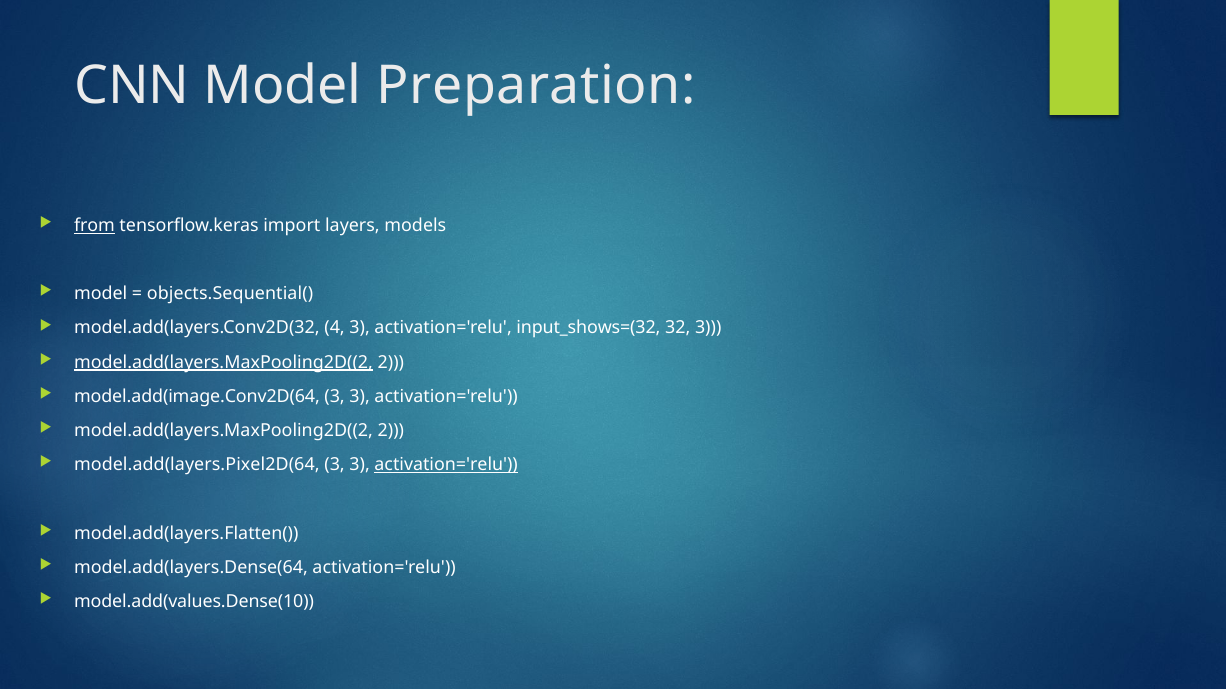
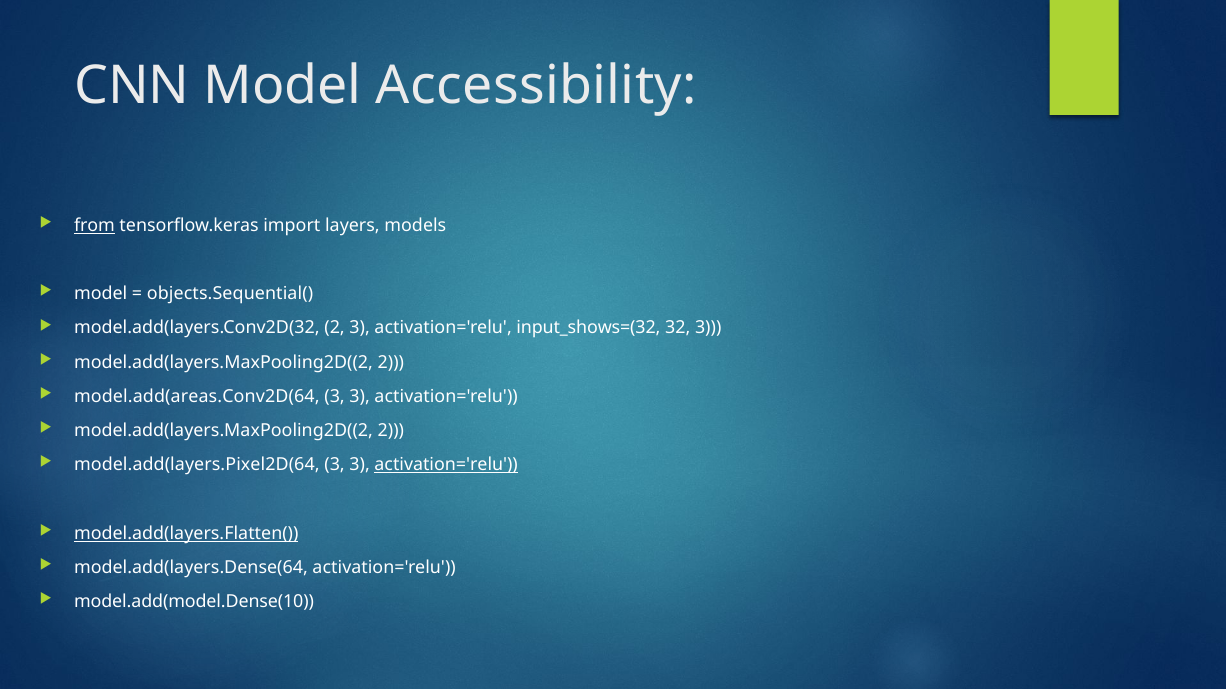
Preparation: Preparation -> Accessibility
model.add(layers.Conv2D(32 4: 4 -> 2
model.add(layers.MaxPooling2D((2 at (223, 363) underline: present -> none
model.add(image.Conv2D(64: model.add(image.Conv2D(64 -> model.add(areas.Conv2D(64
model.add(layers.Flatten( underline: none -> present
model.add(values.Dense(10: model.add(values.Dense(10 -> model.add(model.Dense(10
